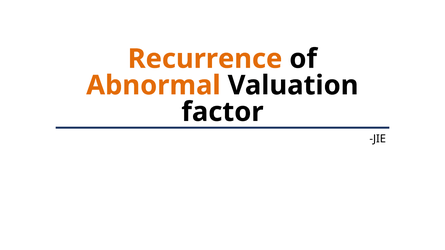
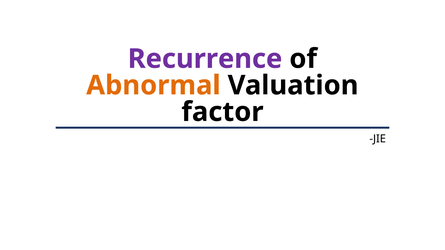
Recurrence colour: orange -> purple
